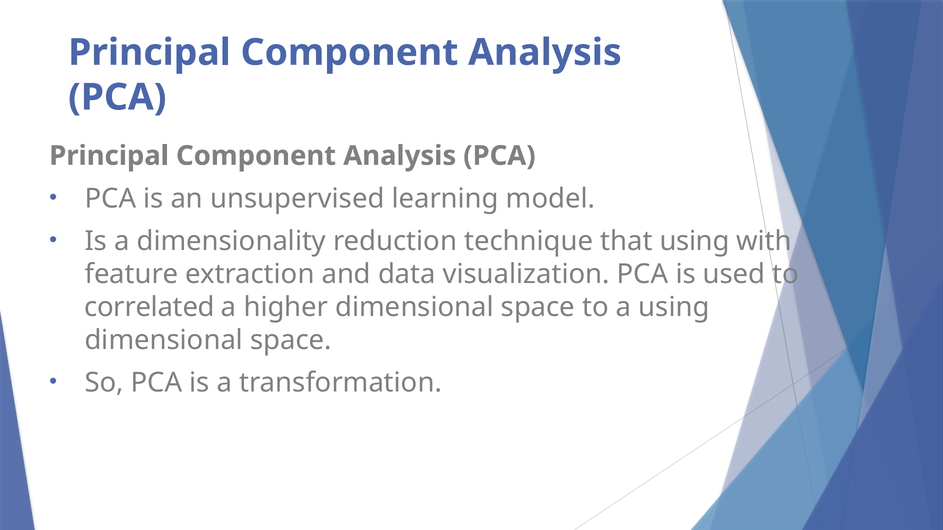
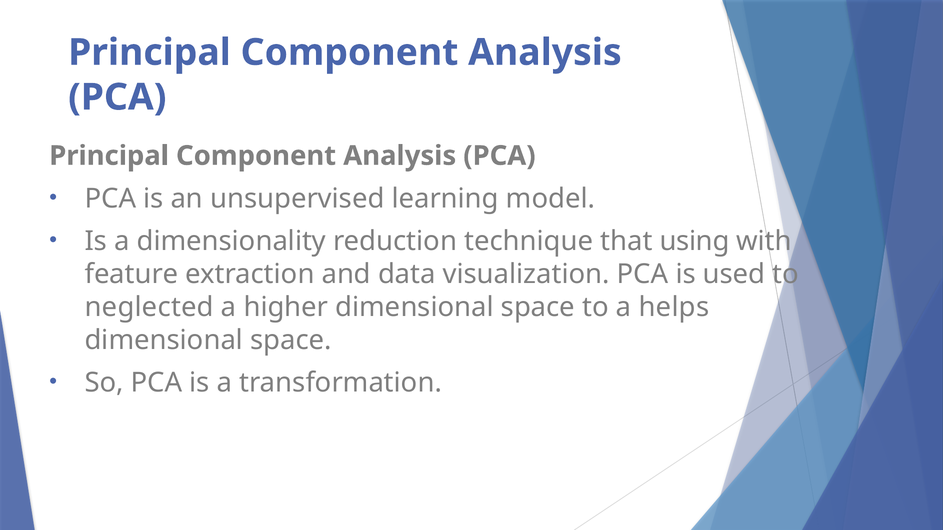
correlated: correlated -> neglected
a using: using -> helps
